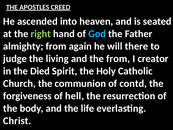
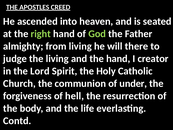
God colour: light blue -> light green
from again: again -> living
the from: from -> hand
Died: Died -> Lord
contd: contd -> under
Christ: Christ -> Contd
